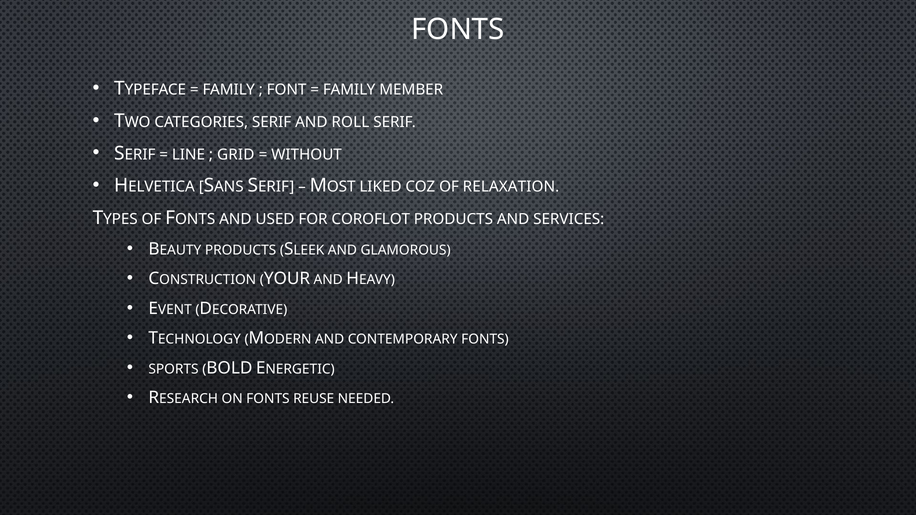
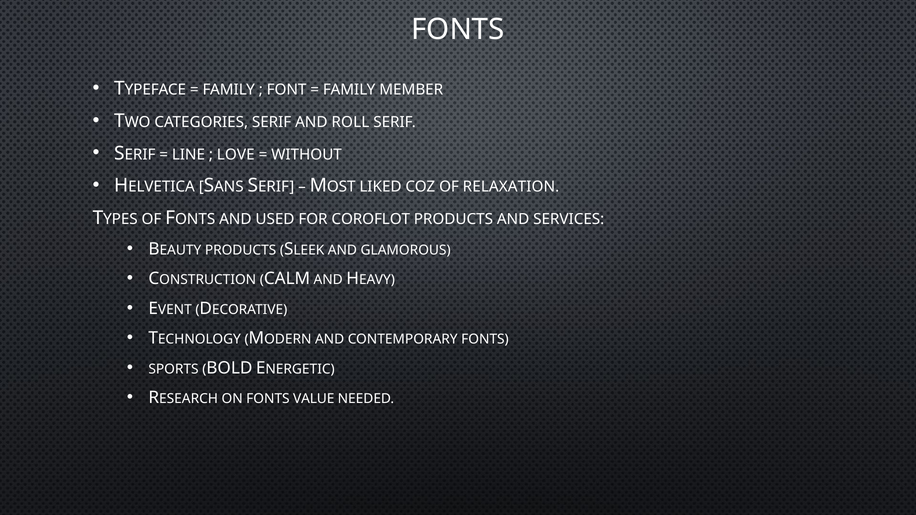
GRID: GRID -> LOVE
YOUR: YOUR -> CALM
REUSE: REUSE -> VALUE
